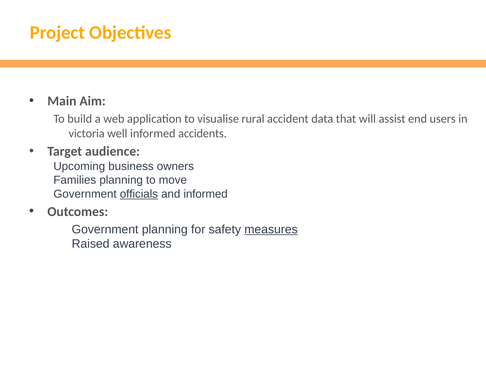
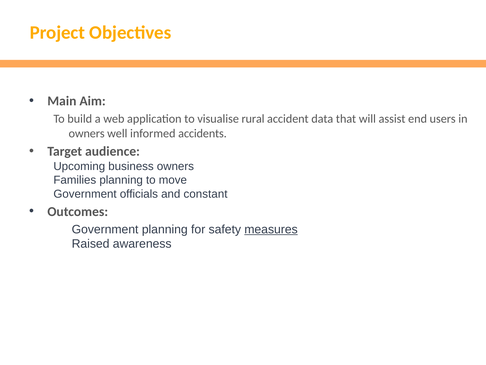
victoria at (87, 133): victoria -> owners
officials underline: present -> none
and informed: informed -> constant
